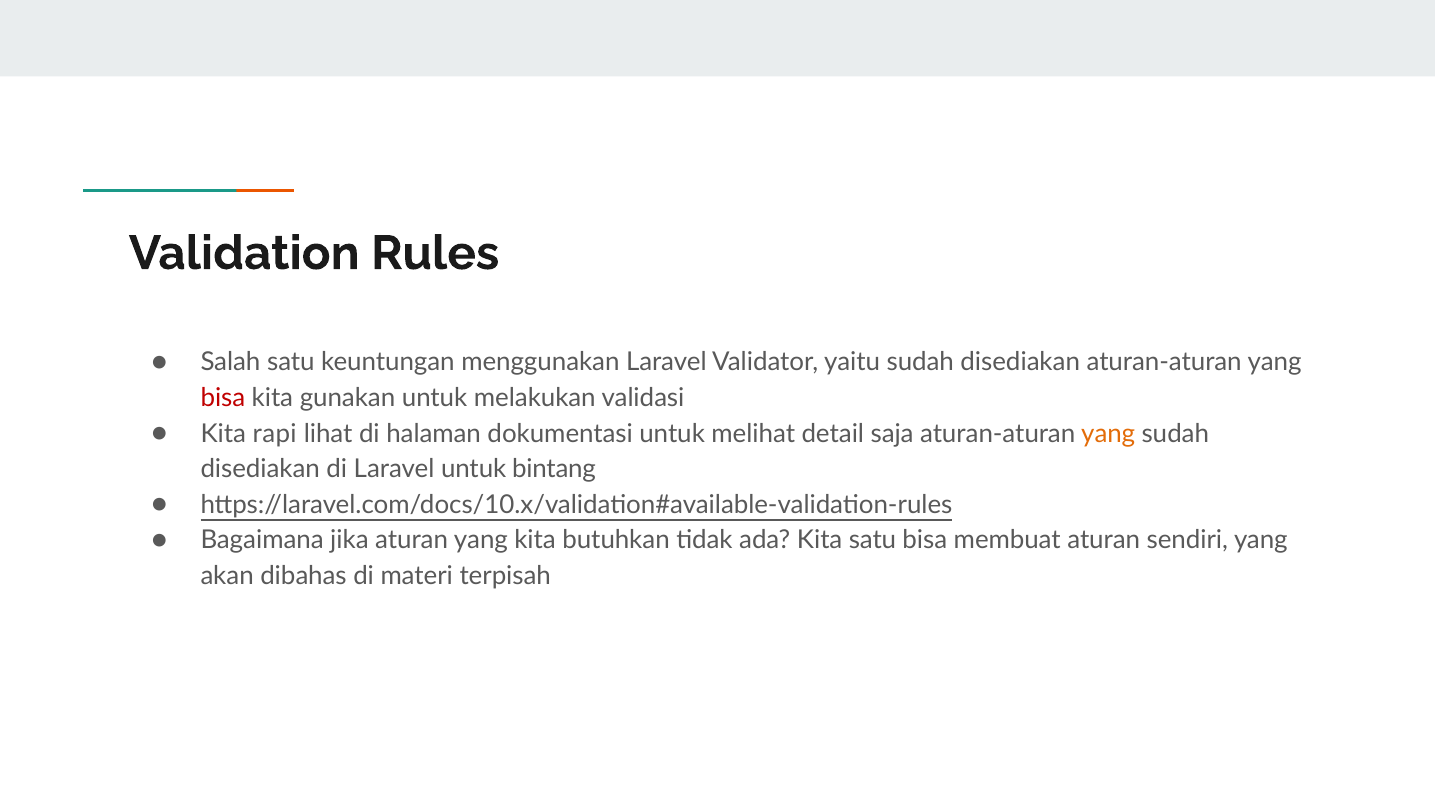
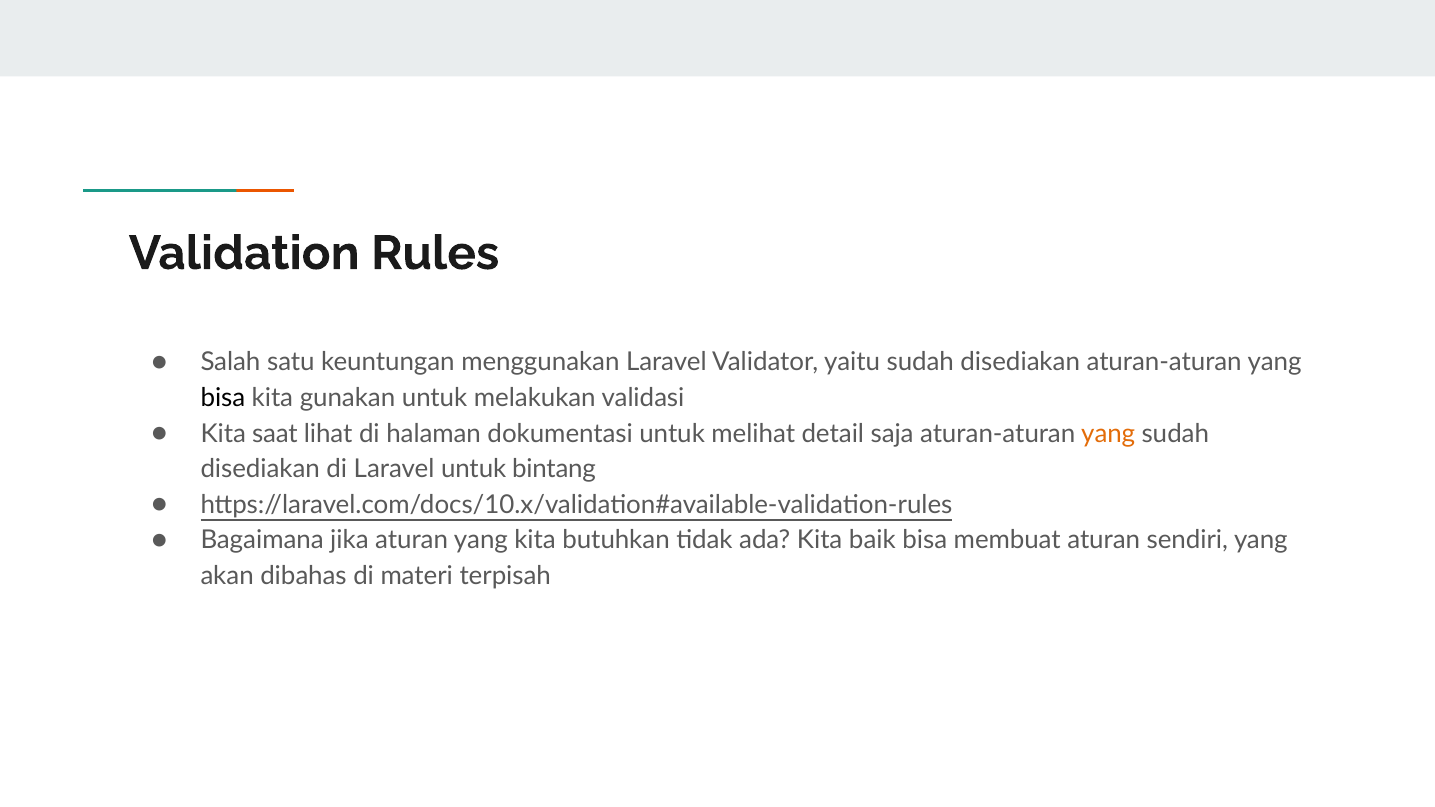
bisa at (223, 398) colour: red -> black
rapi: rapi -> saat
Kita satu: satu -> baik
